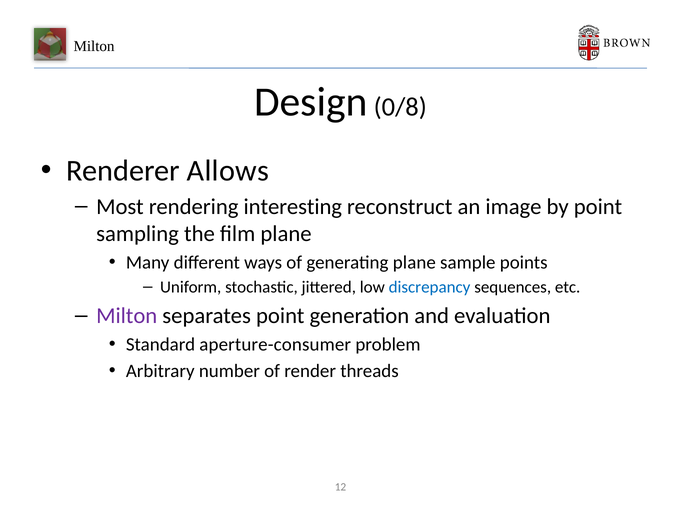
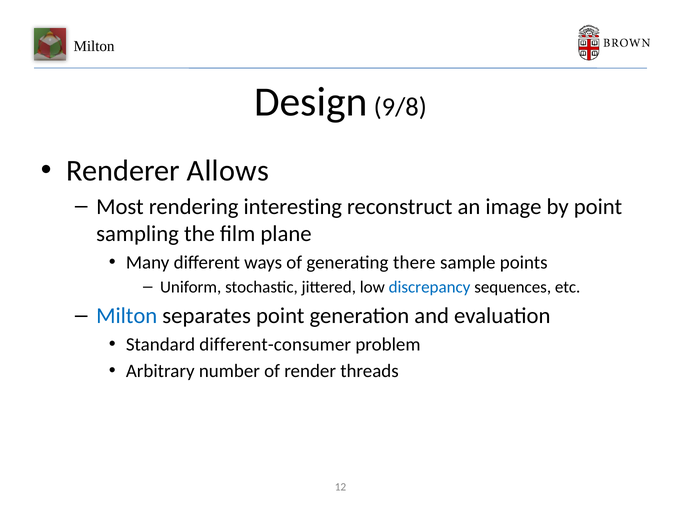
0/8: 0/8 -> 9/8
generating plane: plane -> there
Milton at (127, 316) colour: purple -> blue
aperture-consumer: aperture-consumer -> different-consumer
